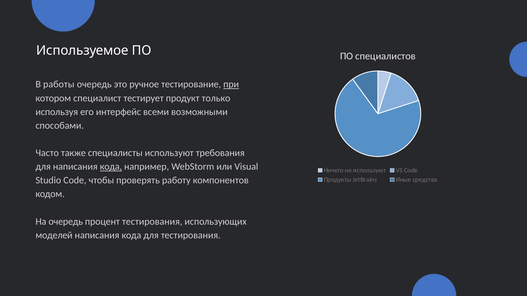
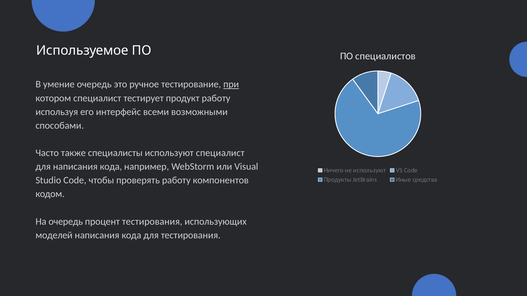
работы: работы -> умение
продукт только: только -> работу
используют требования: требования -> специалист
кода at (111, 167) underline: present -> none
